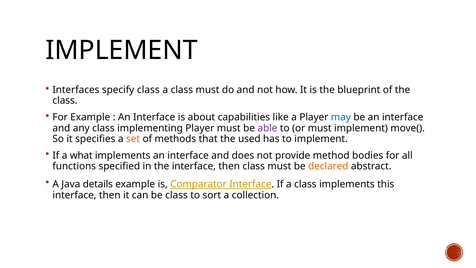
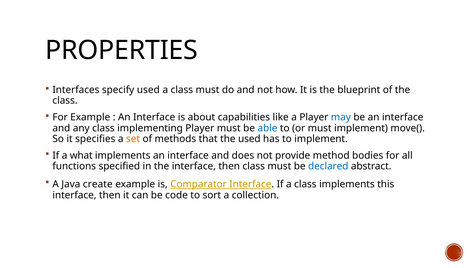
IMPLEMENT at (121, 50): IMPLEMENT -> PROPERTIES
specify class: class -> used
able colour: purple -> blue
declared colour: orange -> blue
details: details -> create
be class: class -> code
